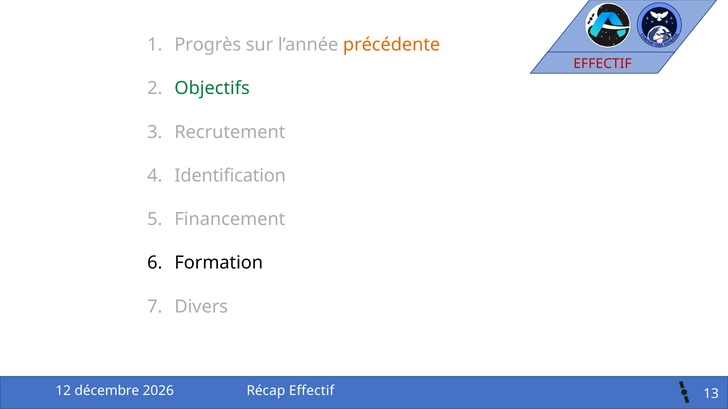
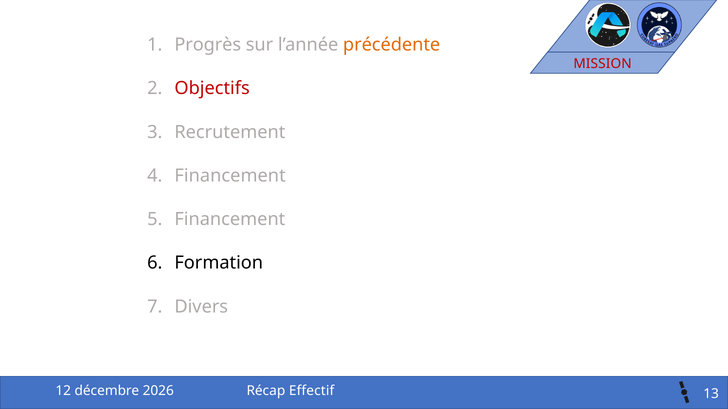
EFFECTIF at (602, 64): EFFECTIF -> MISSION
Objectifs colour: green -> red
Identification at (230, 176): Identification -> Financement
